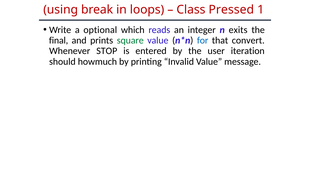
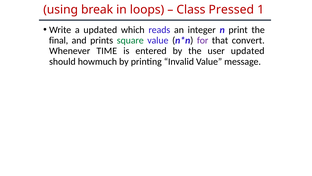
a optional: optional -> updated
exits: exits -> print
for colour: blue -> purple
STOP: STOP -> TIME
user iteration: iteration -> updated
